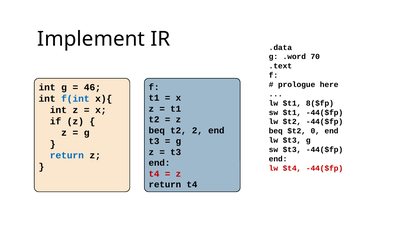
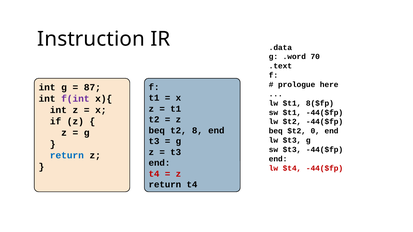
Implement: Implement -> Instruction
46: 46 -> 87
f(int colour: blue -> purple
2: 2 -> 8
